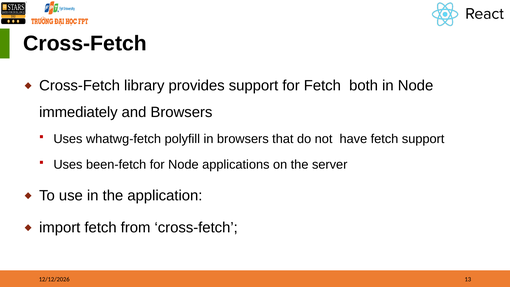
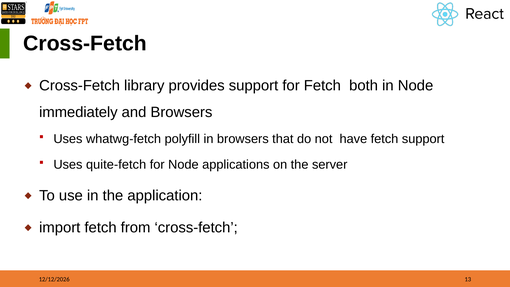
been-fetch: been-fetch -> quite-fetch
